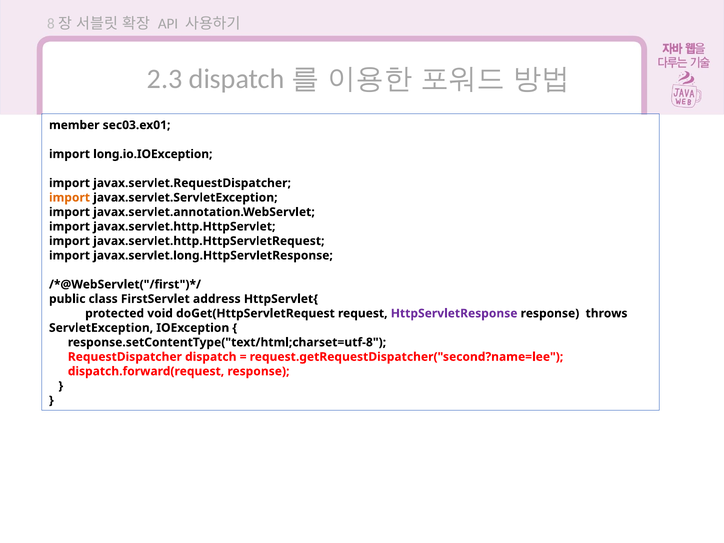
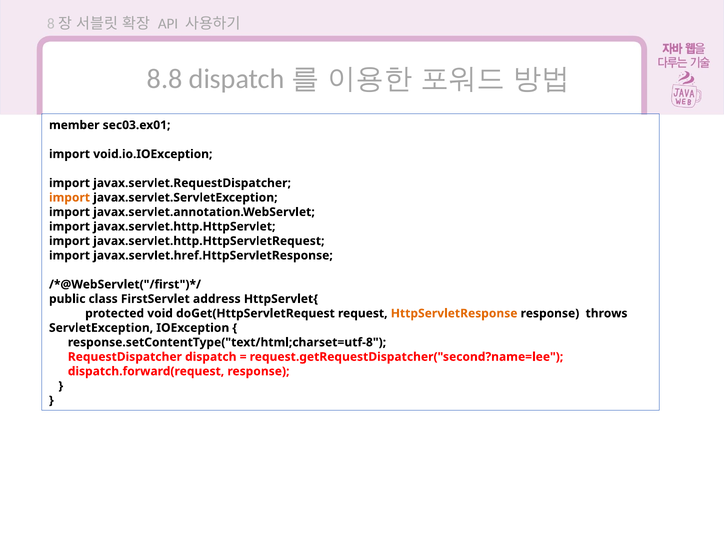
2.3: 2.3 -> 8.8
long.io.IOException: long.io.IOException -> void.io.IOException
javax.servlet.long.HttpServletResponse: javax.servlet.long.HttpServletResponse -> javax.servlet.href.HttpServletResponse
HttpServletResponse colour: purple -> orange
